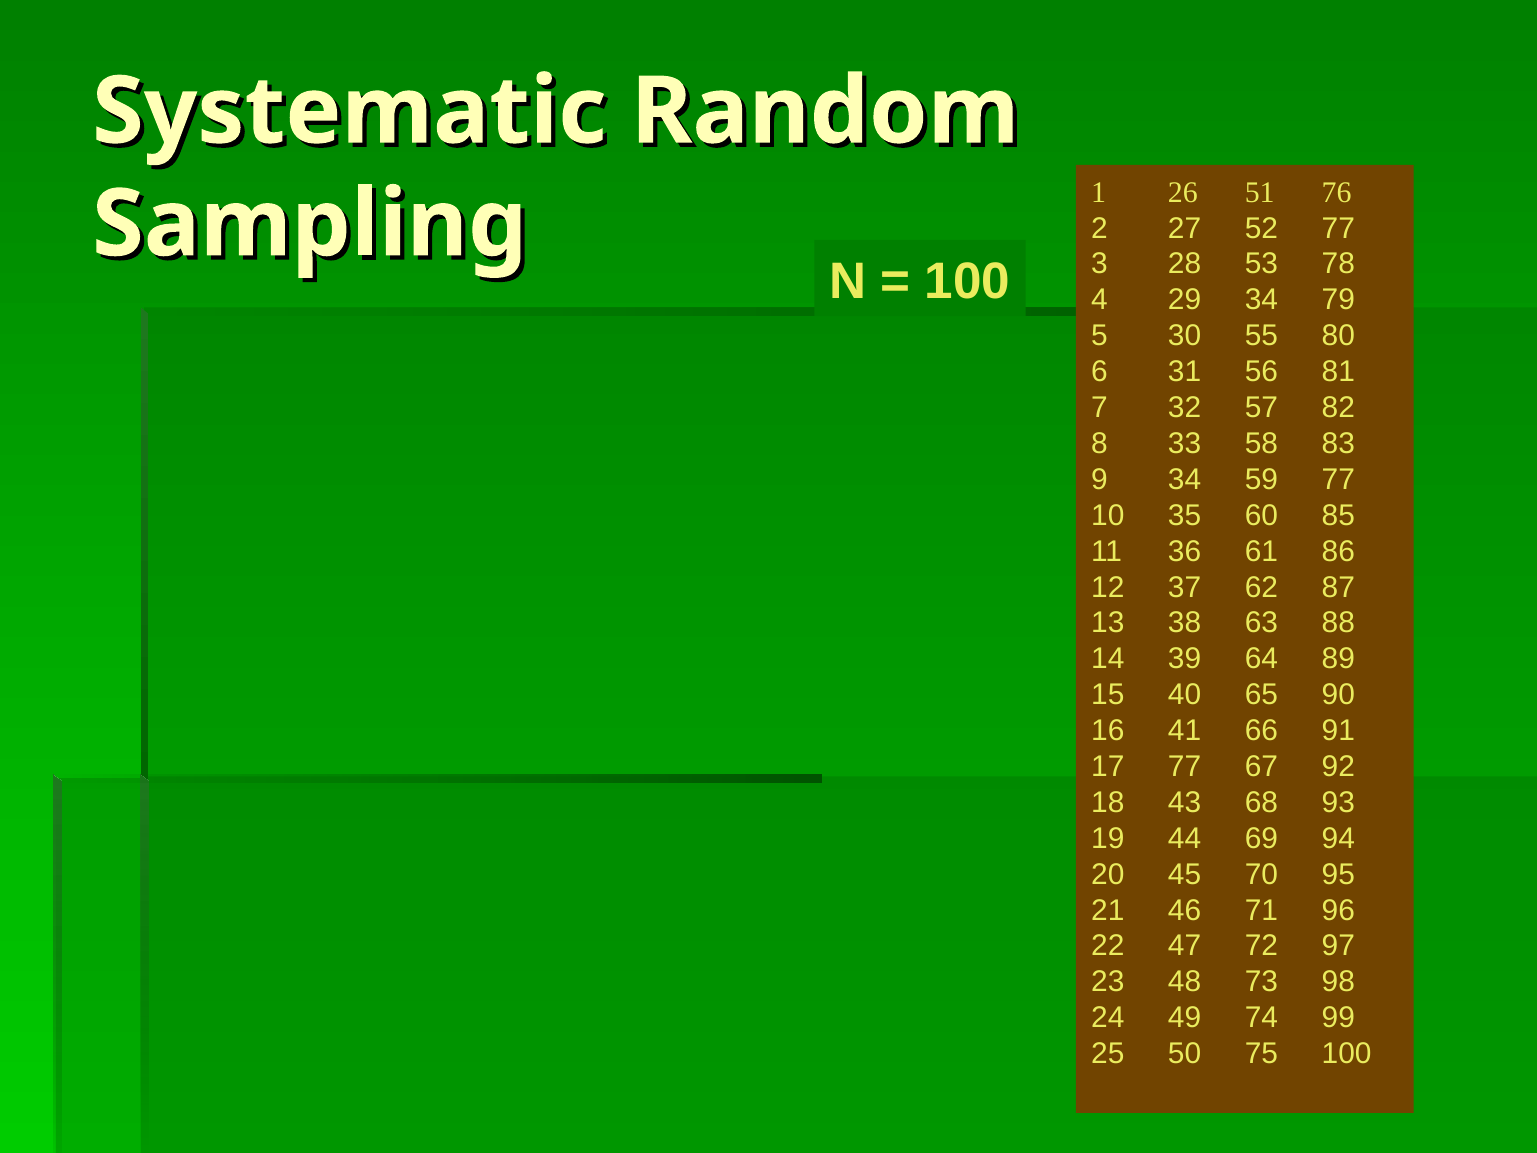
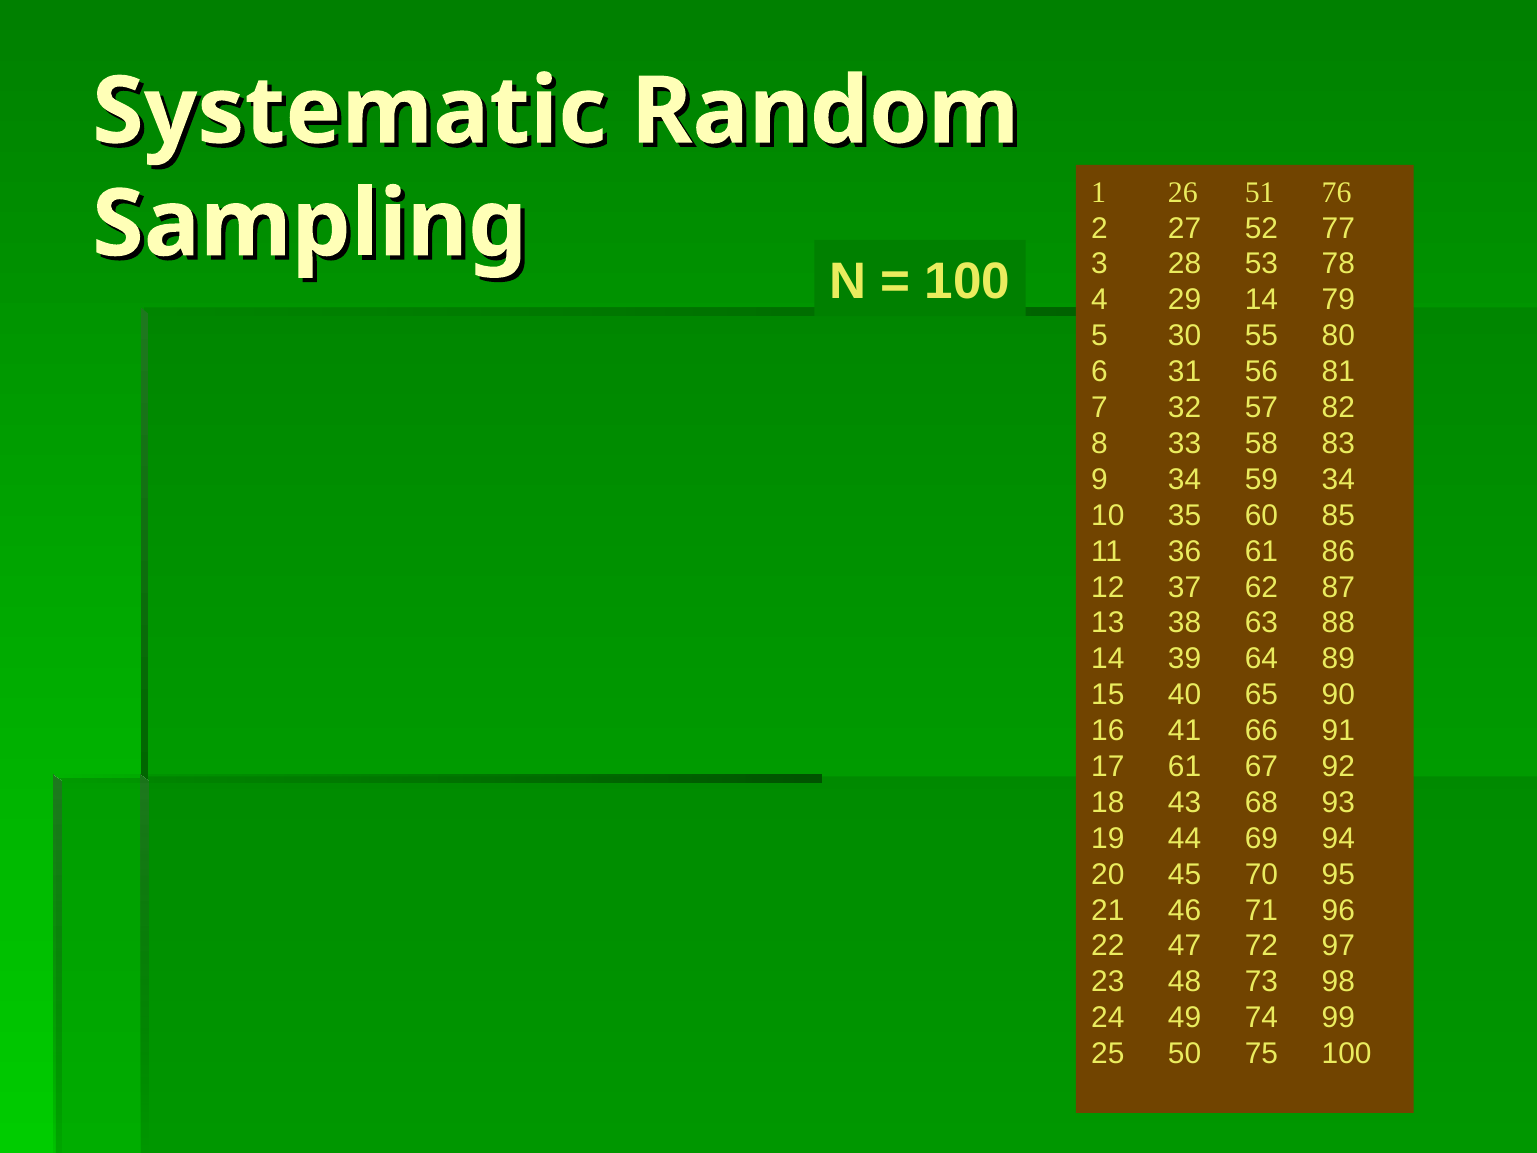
29 34: 34 -> 14
59 77: 77 -> 34
17 77: 77 -> 61
